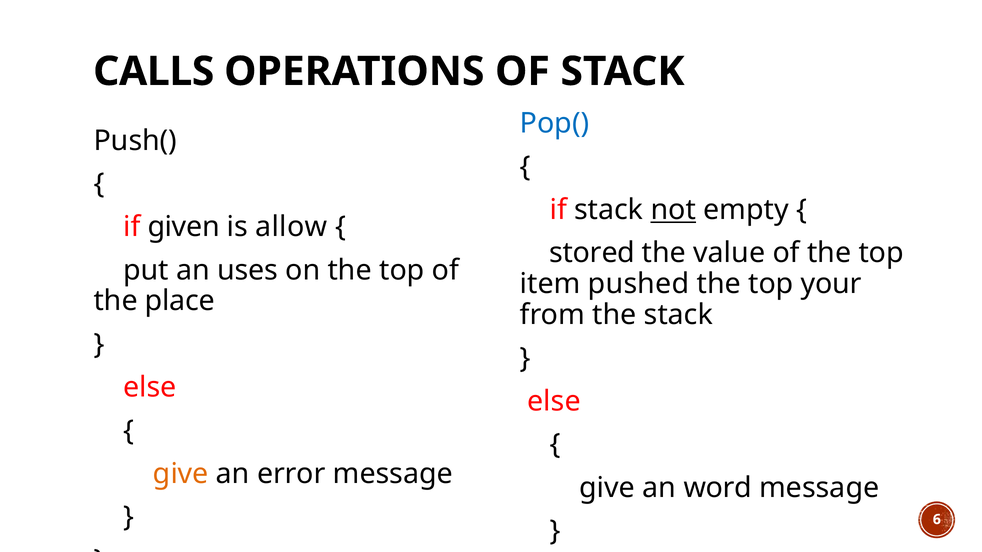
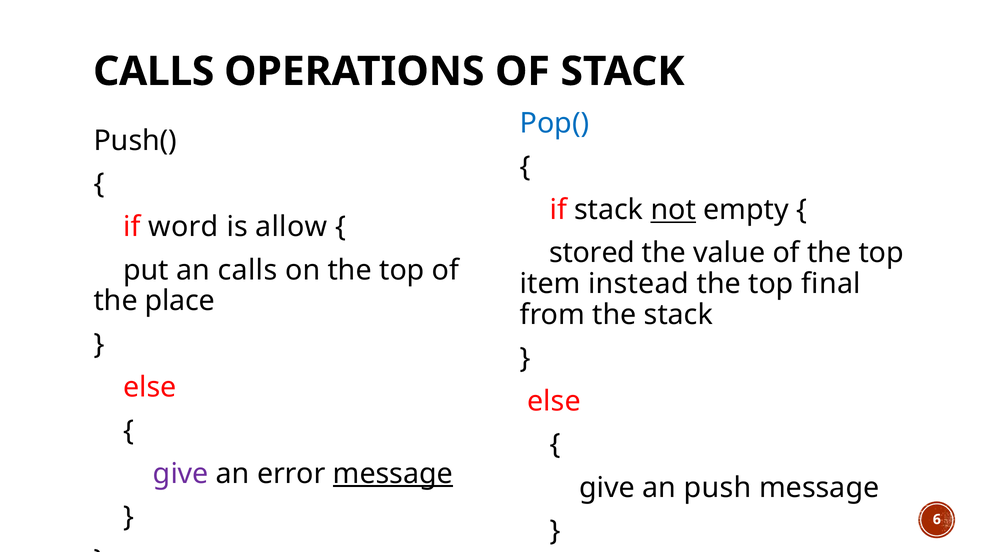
given: given -> word
an uses: uses -> calls
pushed: pushed -> instead
your: your -> final
give at (181, 474) colour: orange -> purple
message at (393, 474) underline: none -> present
word: word -> push
